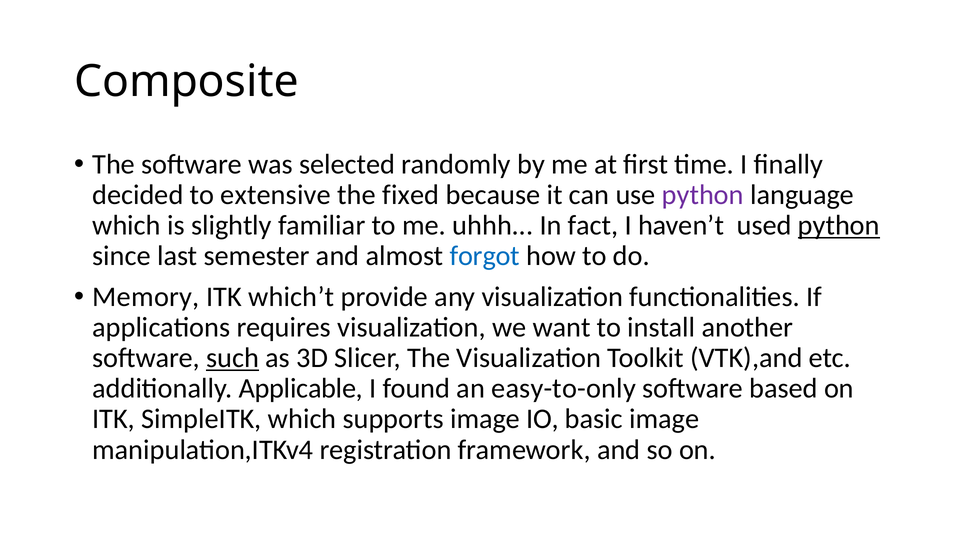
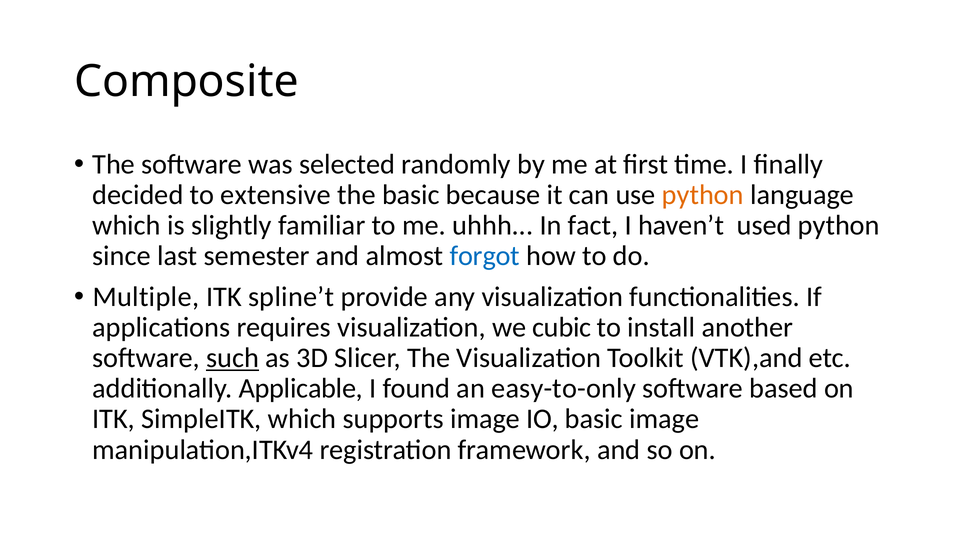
the fixed: fixed -> basic
python at (703, 195) colour: purple -> orange
python at (839, 225) underline: present -> none
Memory: Memory -> Multiple
which’t: which’t -> spline’t
want: want -> cubic
